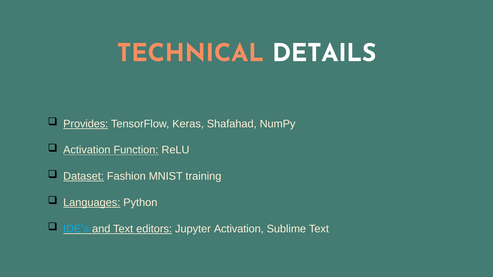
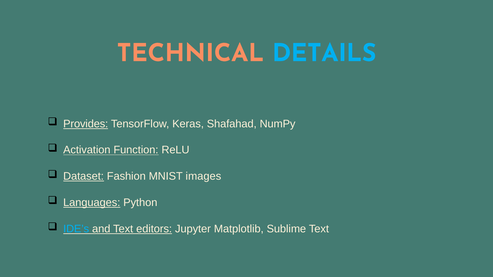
DETAILS colour: white -> light blue
training: training -> images
Jupyter Activation: Activation -> Matplotlib
